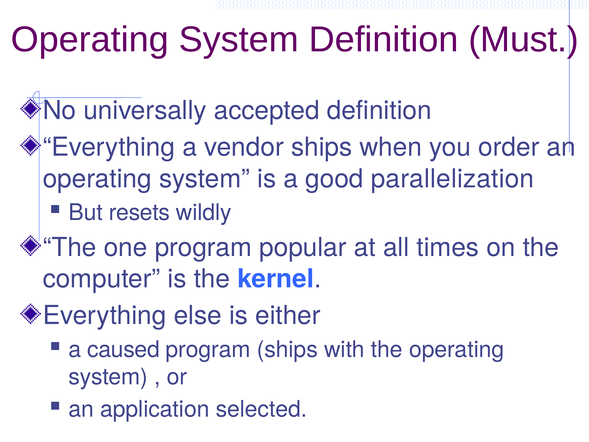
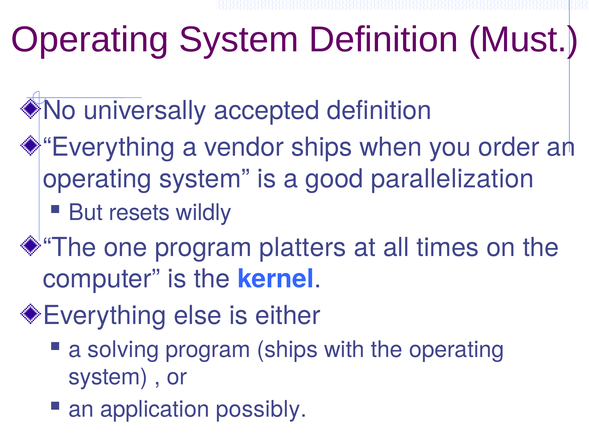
popular: popular -> platters
caused: caused -> solving
selected: selected -> possibly
